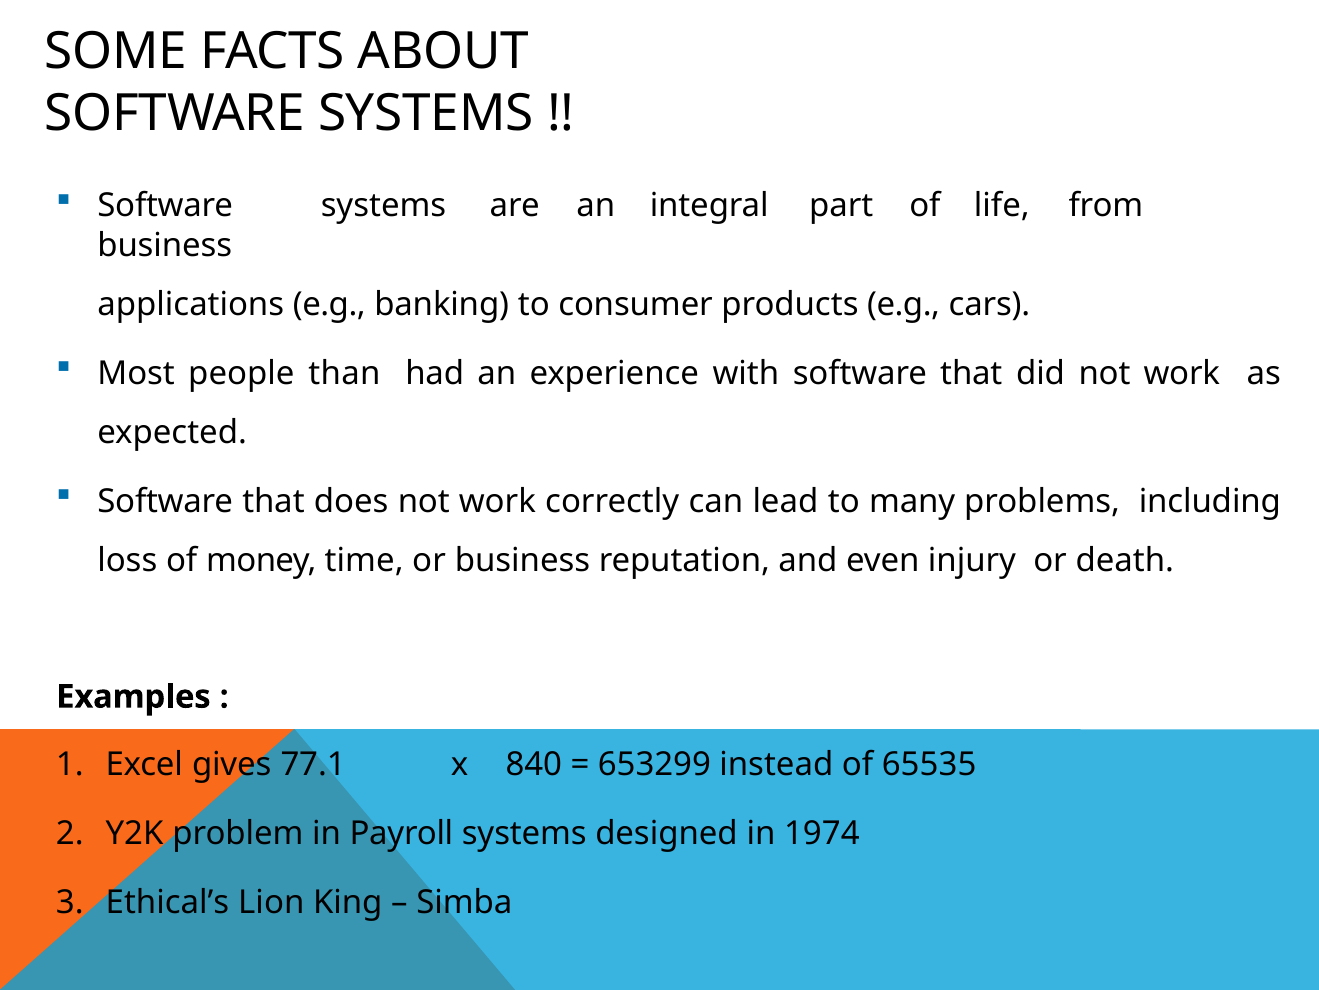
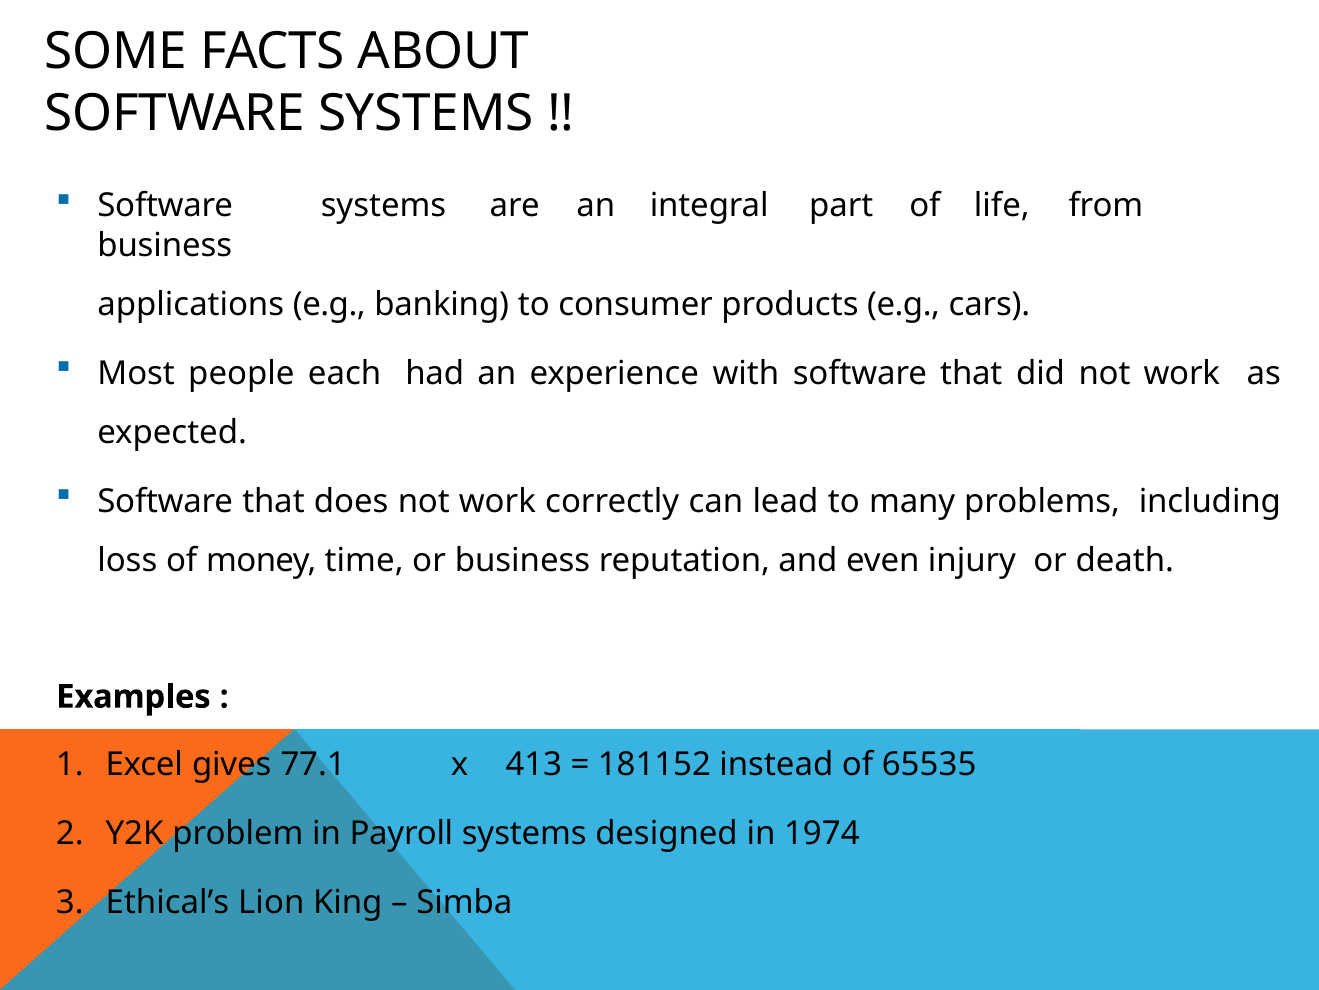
than: than -> each
840: 840 -> 413
653299: 653299 -> 181152
